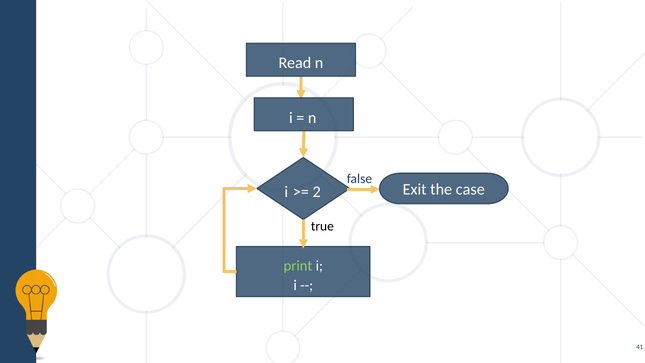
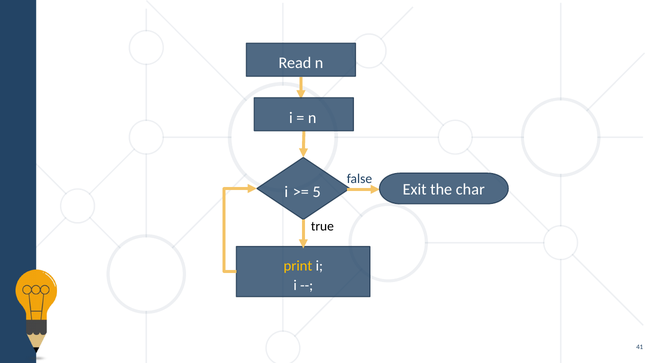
case: case -> char
2: 2 -> 5
print colour: light green -> yellow
